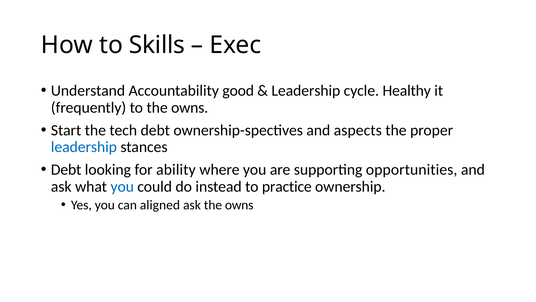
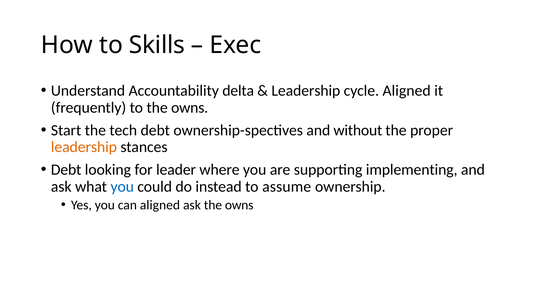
good: good -> delta
cycle Healthy: Healthy -> Aligned
aspects: aspects -> without
leadership at (84, 147) colour: blue -> orange
ability: ability -> leader
opportunities: opportunities -> implementing
practice: practice -> assume
